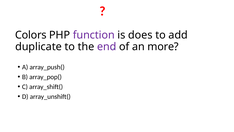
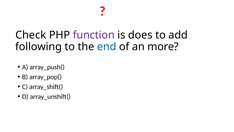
Colors: Colors -> Check
duplicate: duplicate -> following
end colour: purple -> blue
